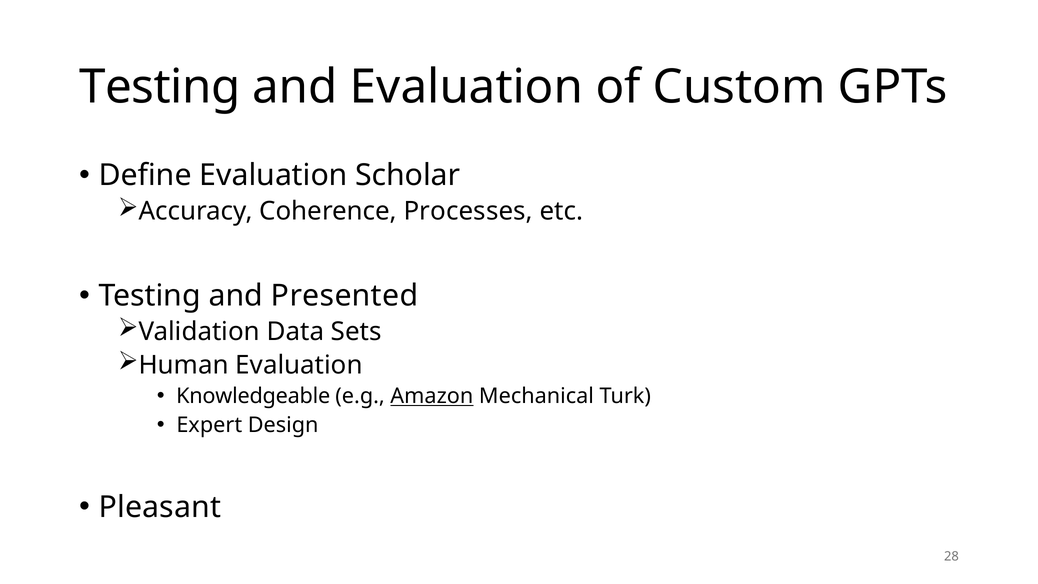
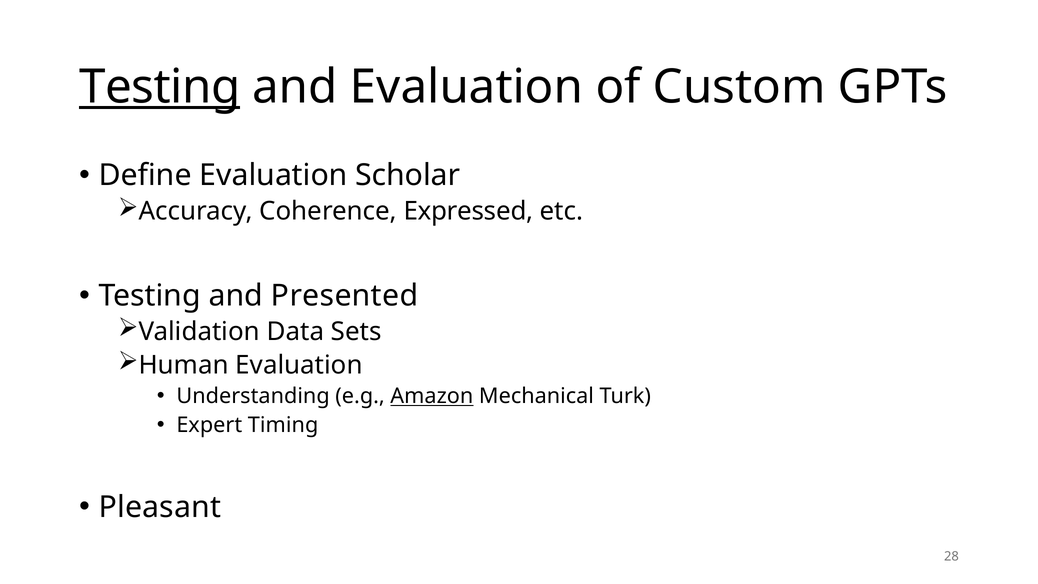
Testing at (160, 87) underline: none -> present
Processes: Processes -> Expressed
Knowledgeable: Knowledgeable -> Understanding
Design: Design -> Timing
